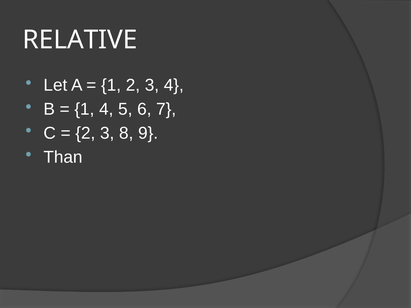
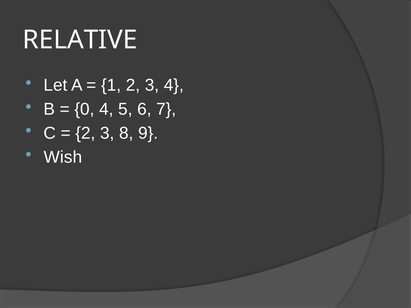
1 at (84, 109): 1 -> 0
Than: Than -> Wish
